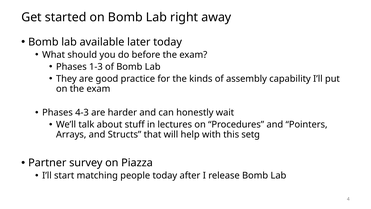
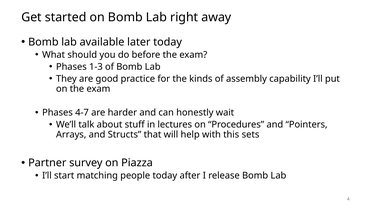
4-3: 4-3 -> 4-7
setg: setg -> sets
